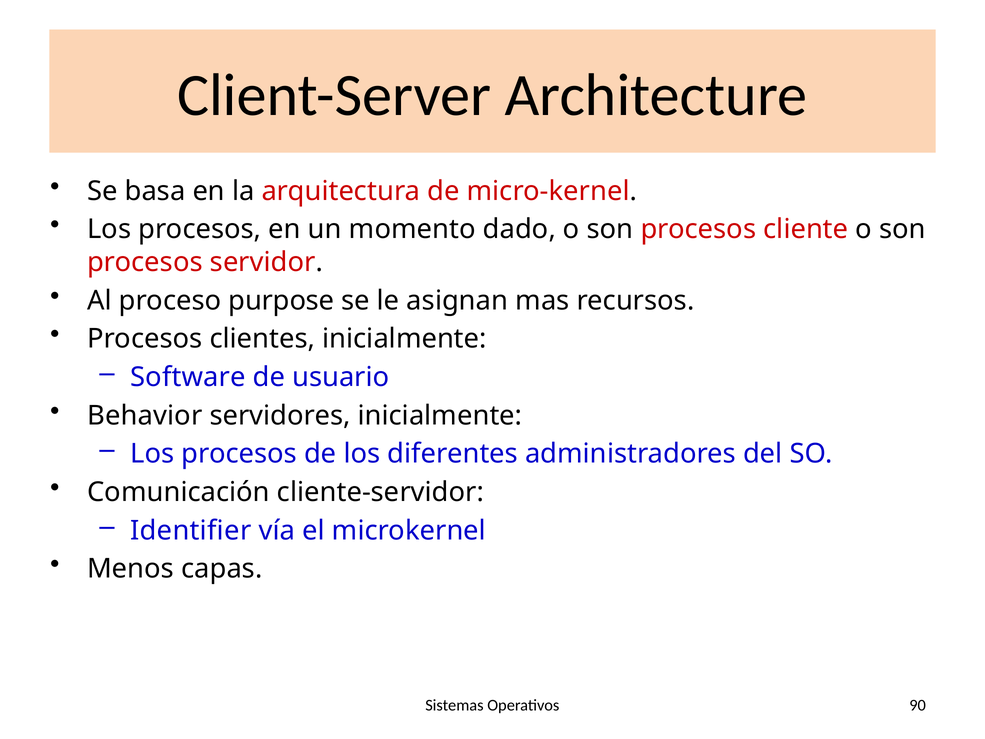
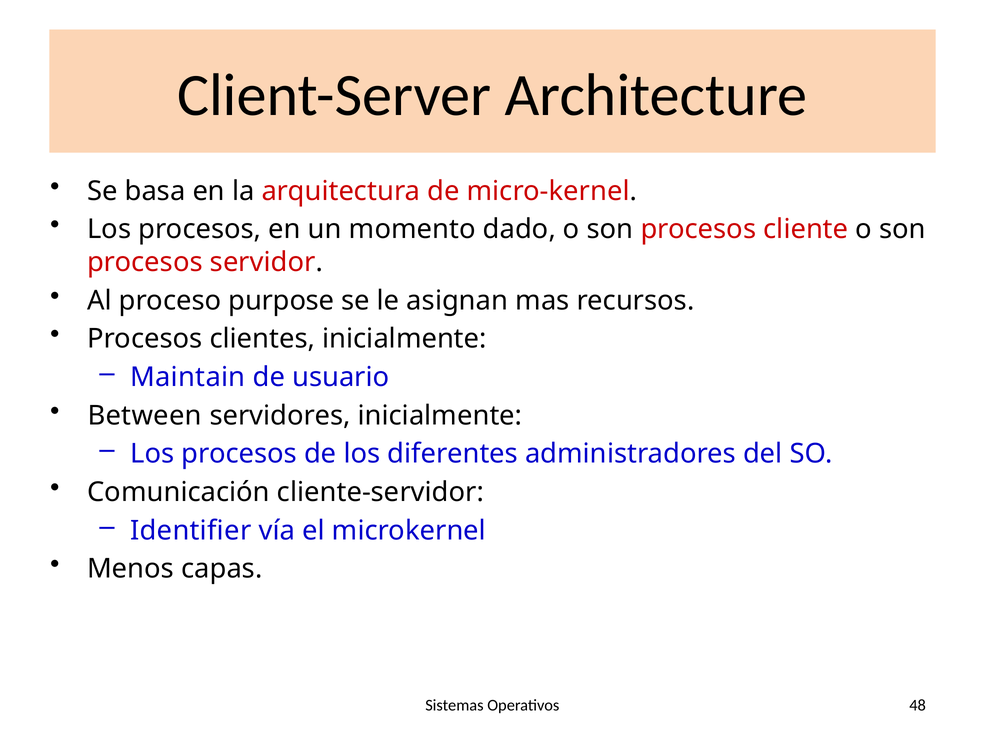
Software: Software -> Maintain
Behavior: Behavior -> Between
90: 90 -> 48
